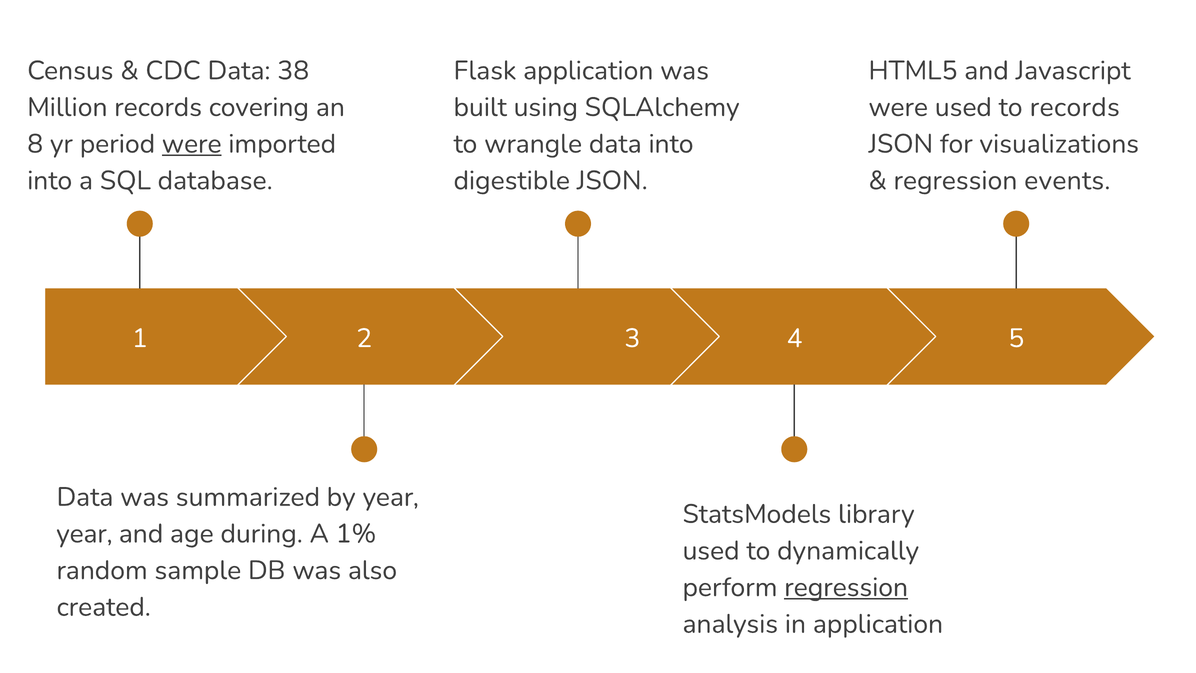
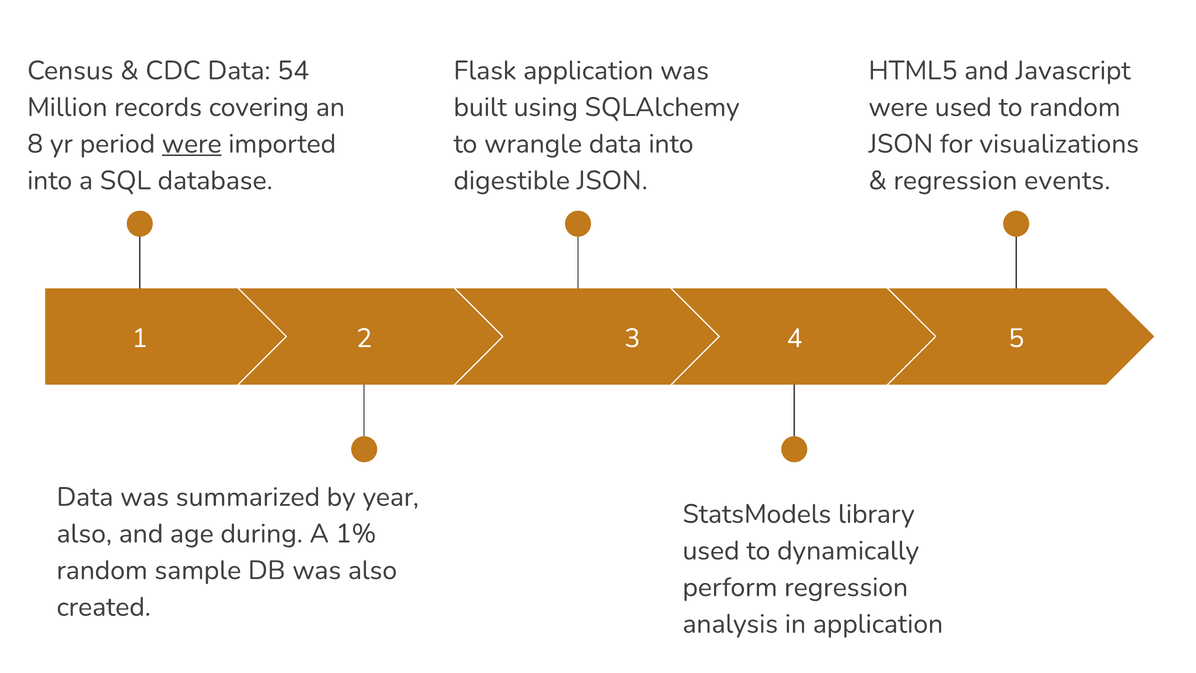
38: 38 -> 54
to records: records -> random
year at (84, 533): year -> also
regression at (846, 587) underline: present -> none
